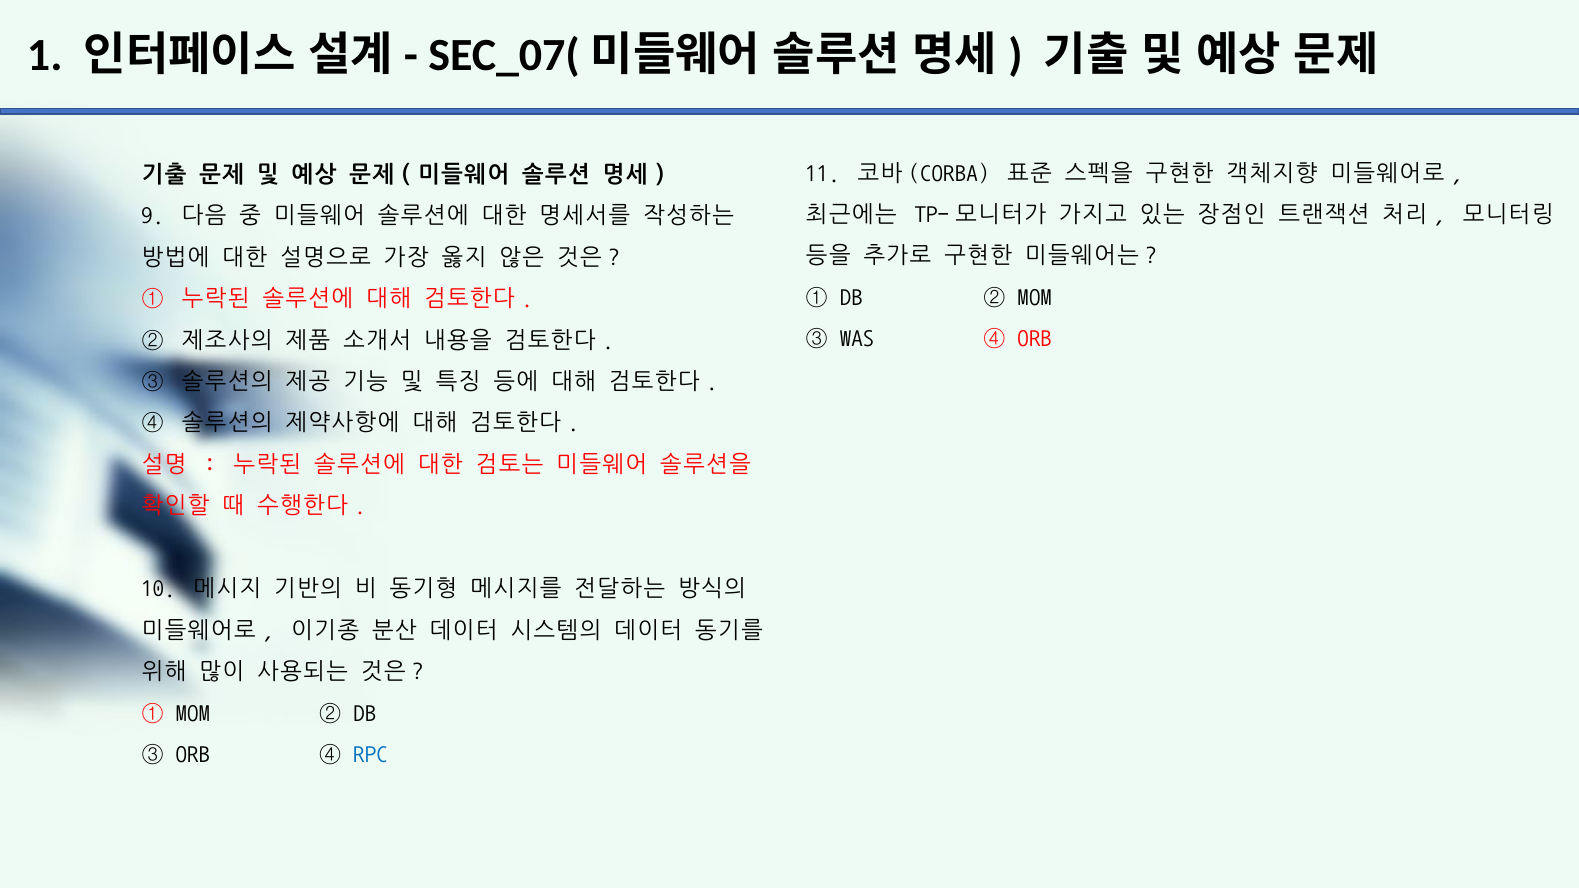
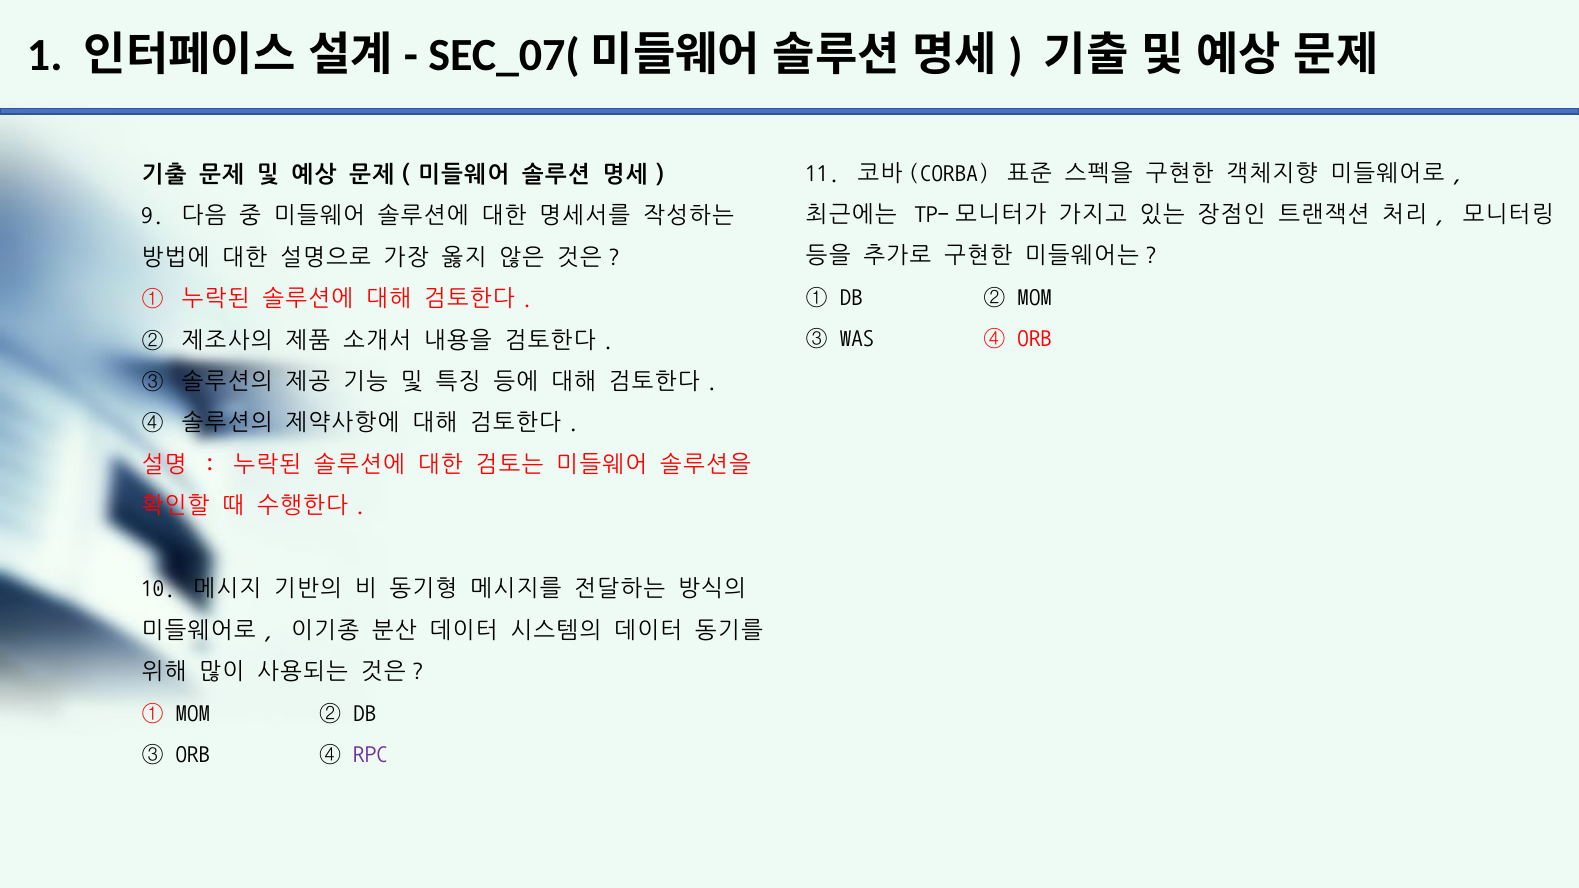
RPC colour: blue -> purple
